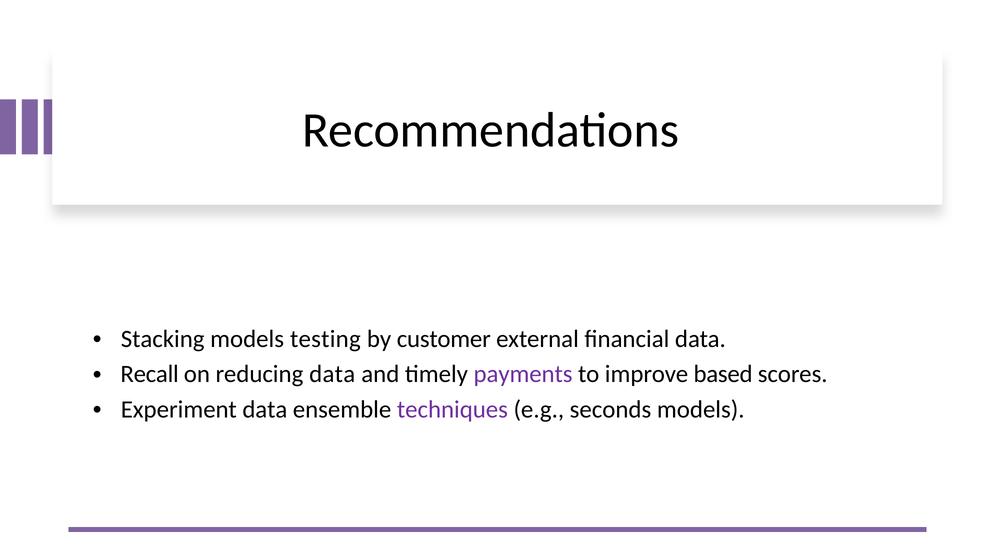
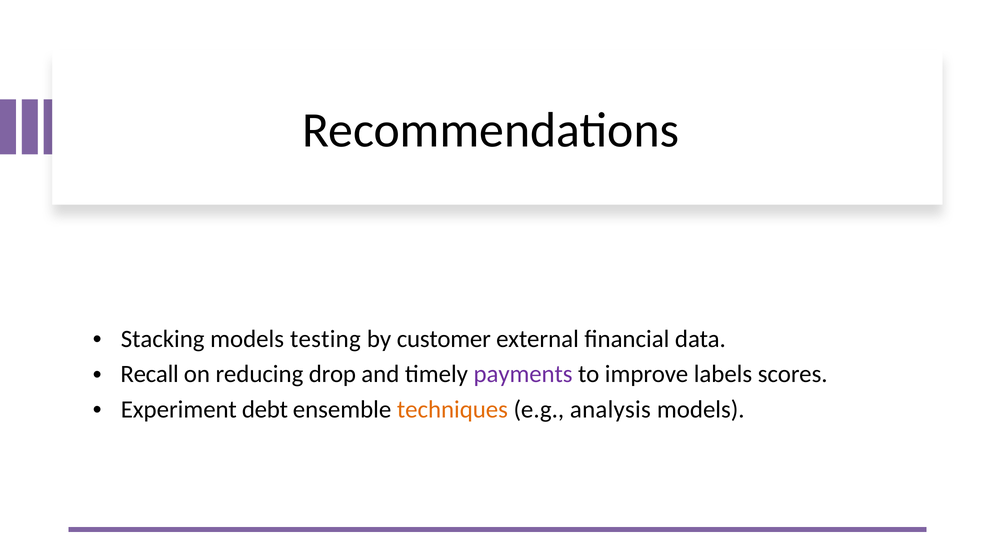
reducing data: data -> drop
based: based -> labels
Experiment data: data -> debt
techniques colour: purple -> orange
seconds: seconds -> analysis
